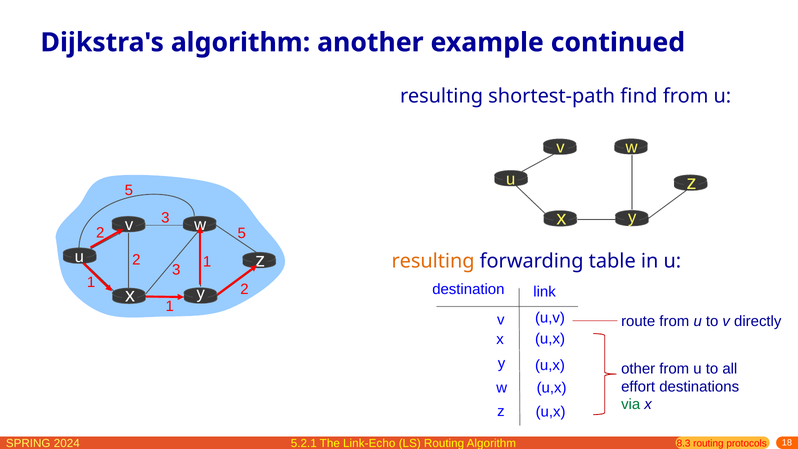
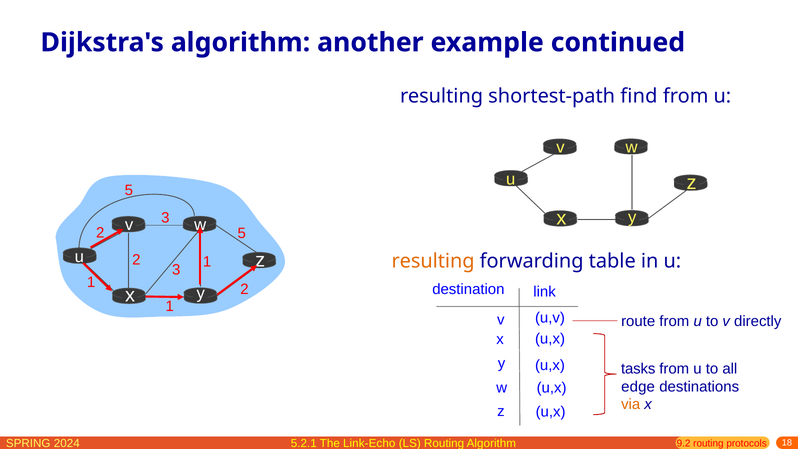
other: other -> tasks
effort: effort -> edge
via colour: green -> orange
8.3: 8.3 -> 9.2
